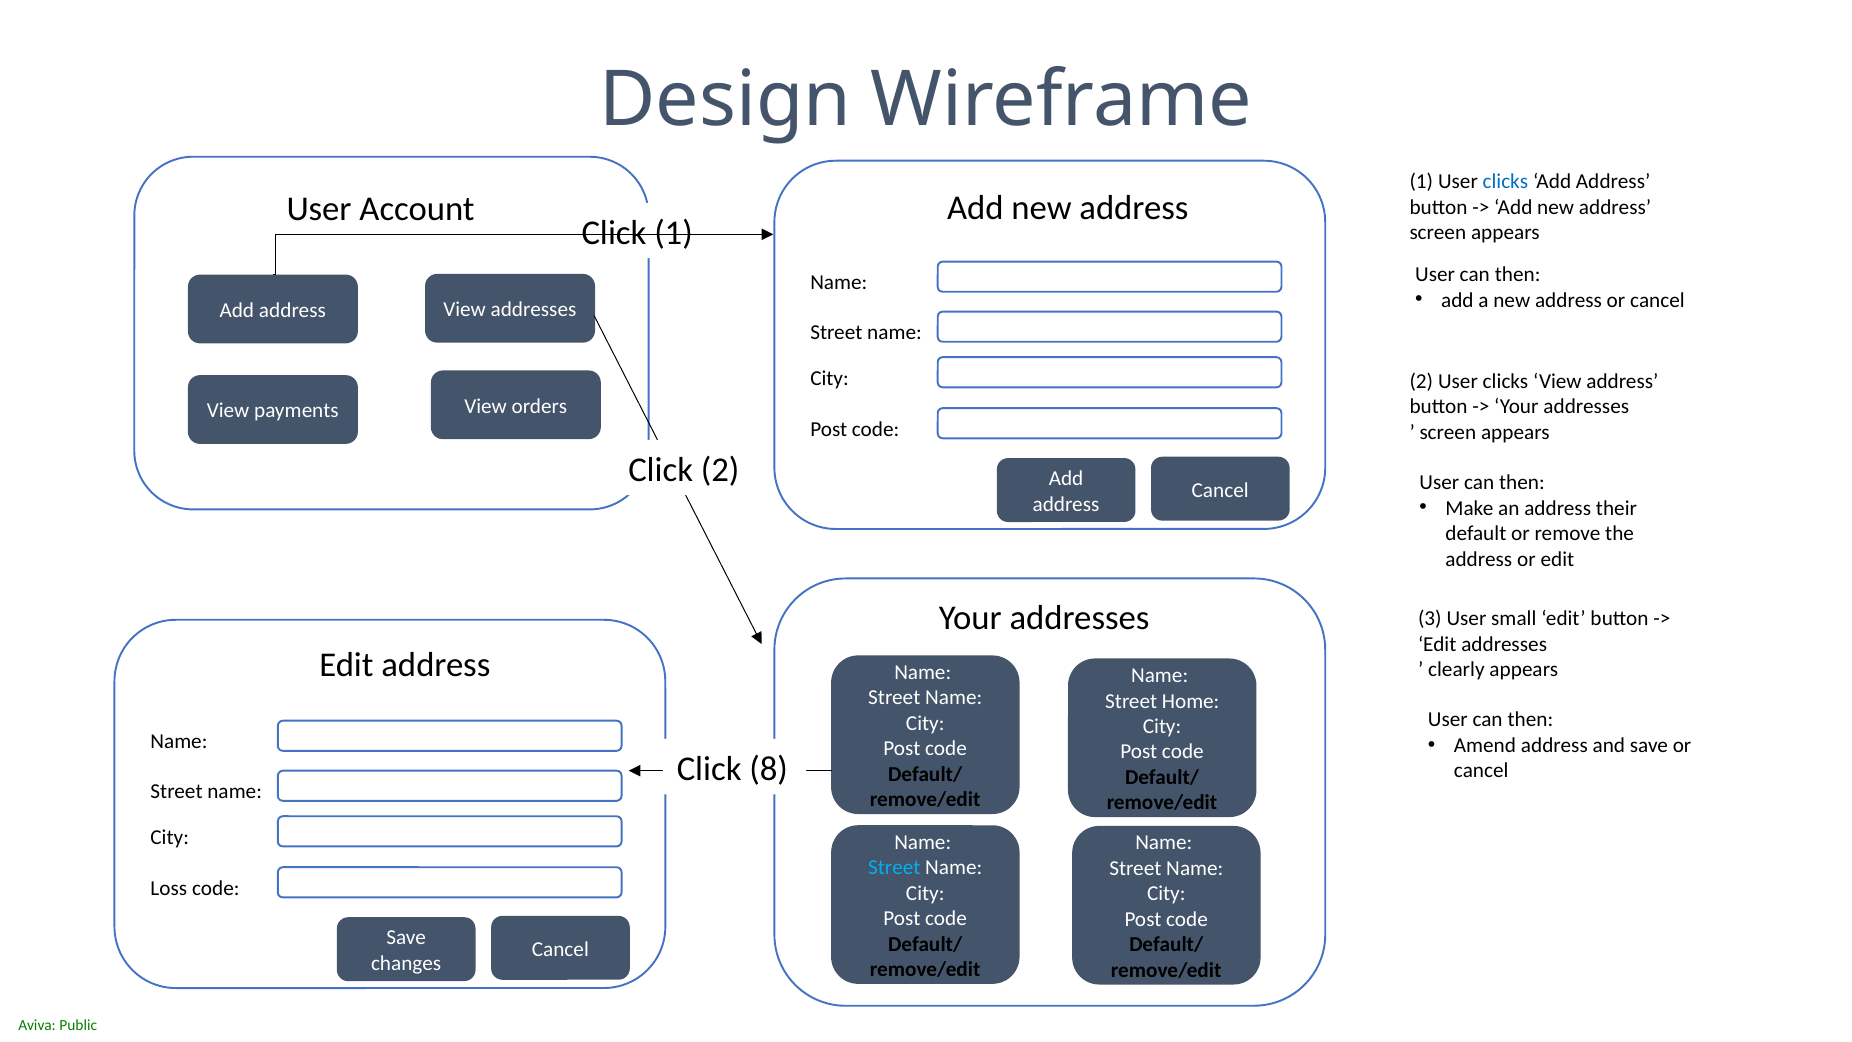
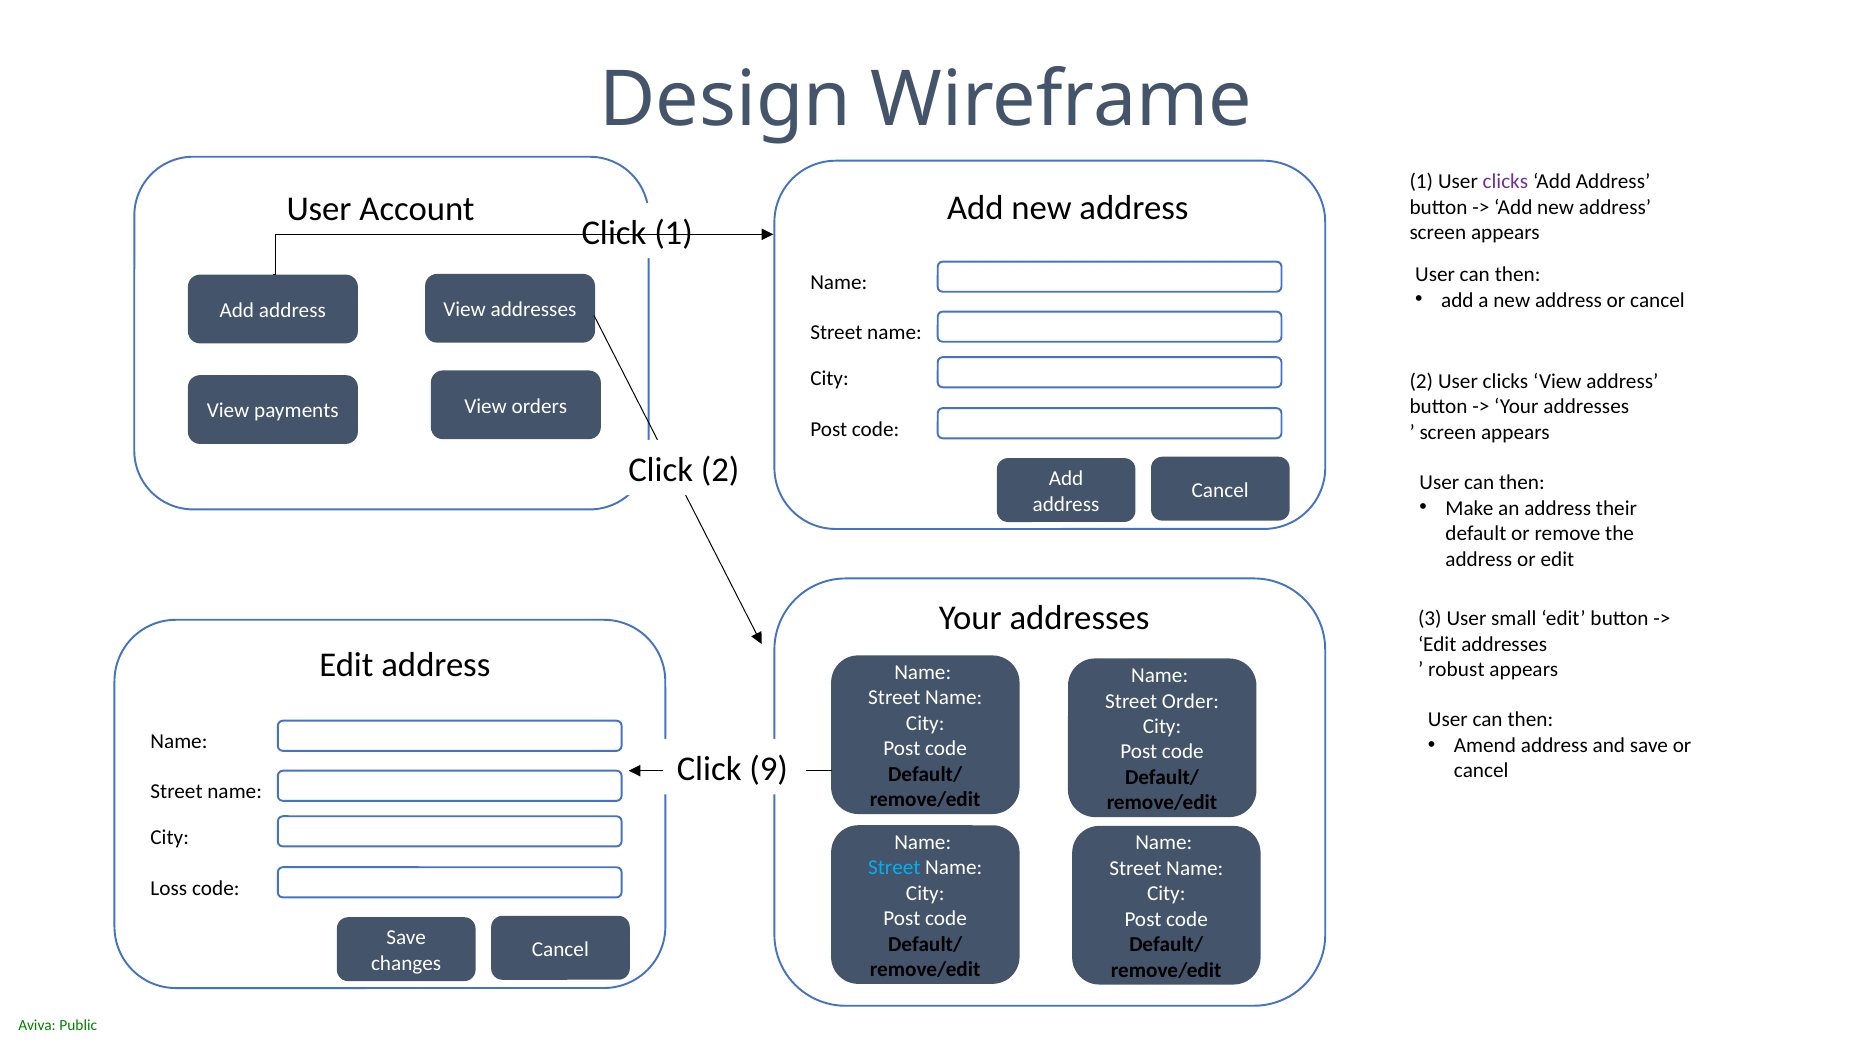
clicks at (1505, 182) colour: blue -> purple
clearly: clearly -> robust
Home: Home -> Order
8: 8 -> 9
